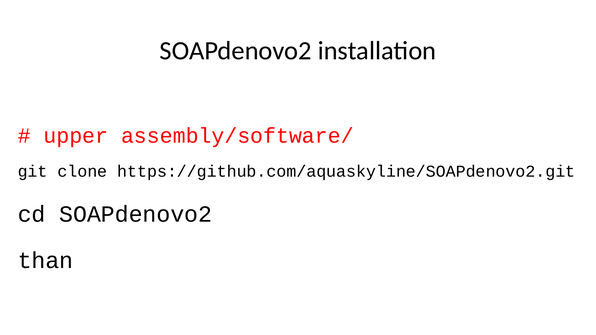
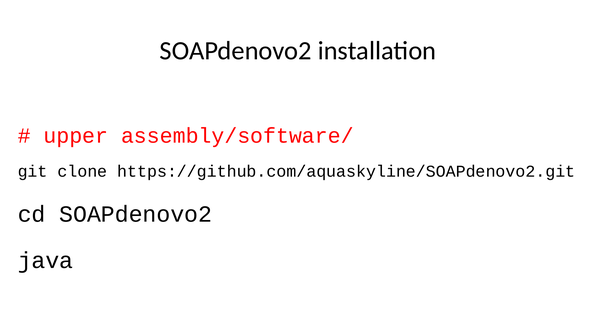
than: than -> java
